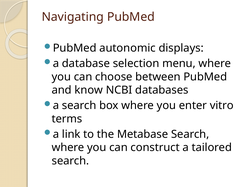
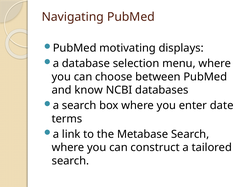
autonomic: autonomic -> motivating
vitro: vitro -> date
